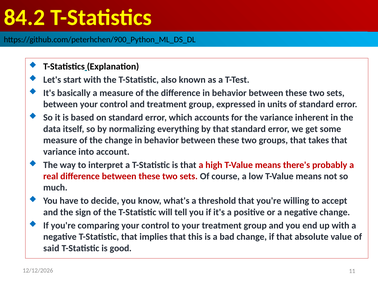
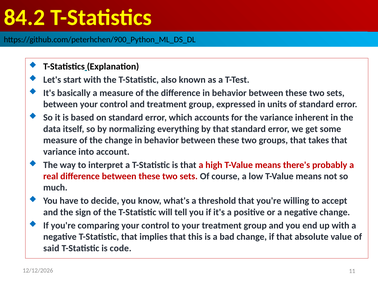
good: good -> code
